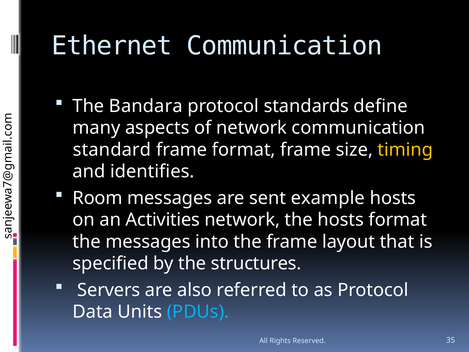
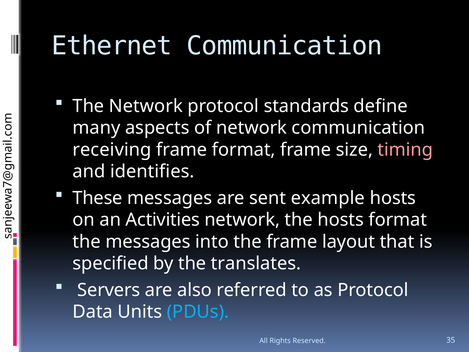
The Bandara: Bandara -> Network
standard: standard -> receiving
timing colour: yellow -> pink
Room: Room -> These
structures: structures -> translates
